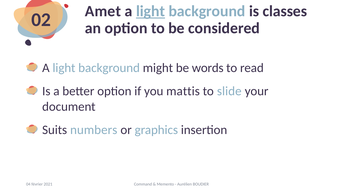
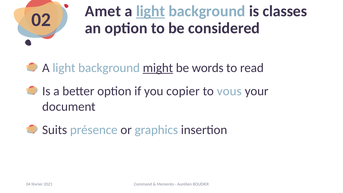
might underline: none -> present
mattis: mattis -> copier
slide: slide -> vous
numbers: numbers -> présence
